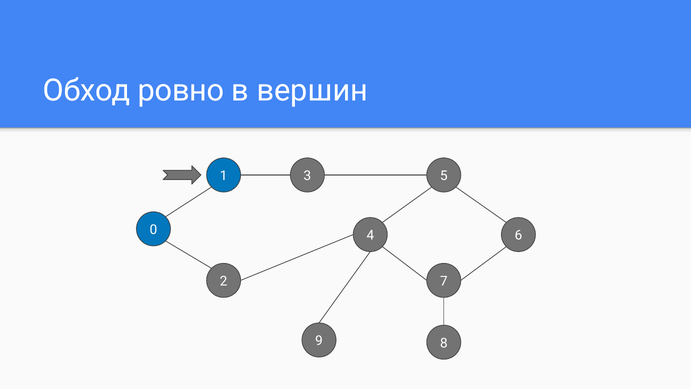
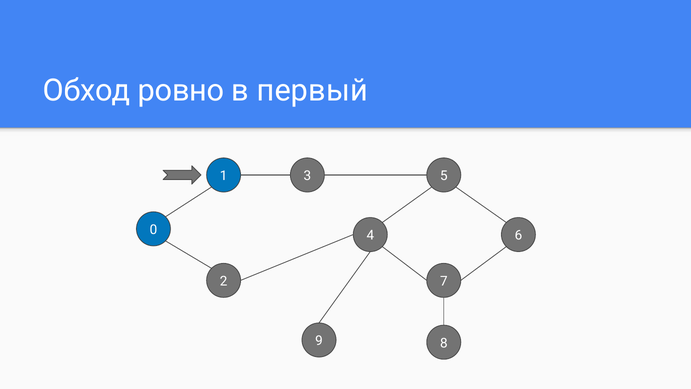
вершин: вершин -> первый
